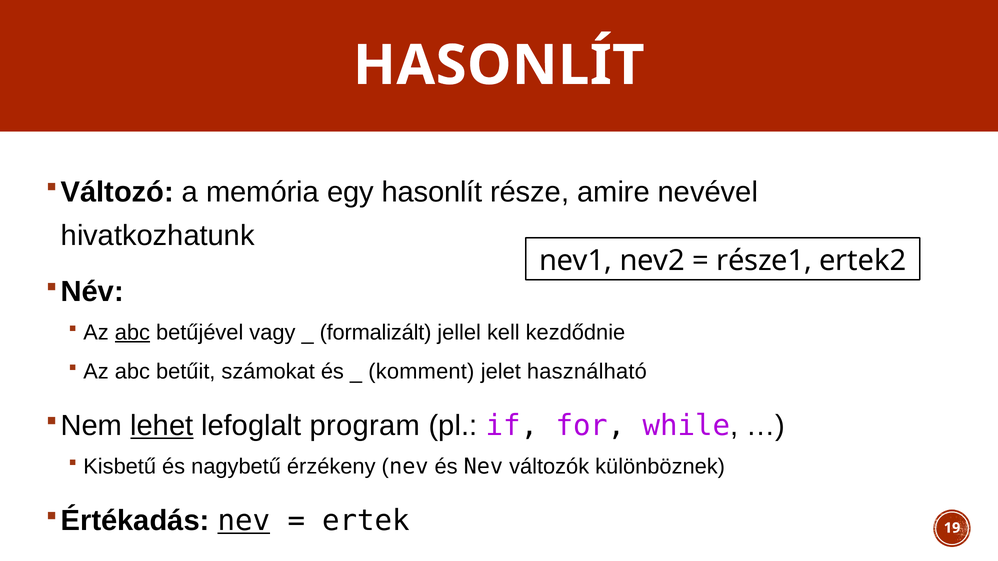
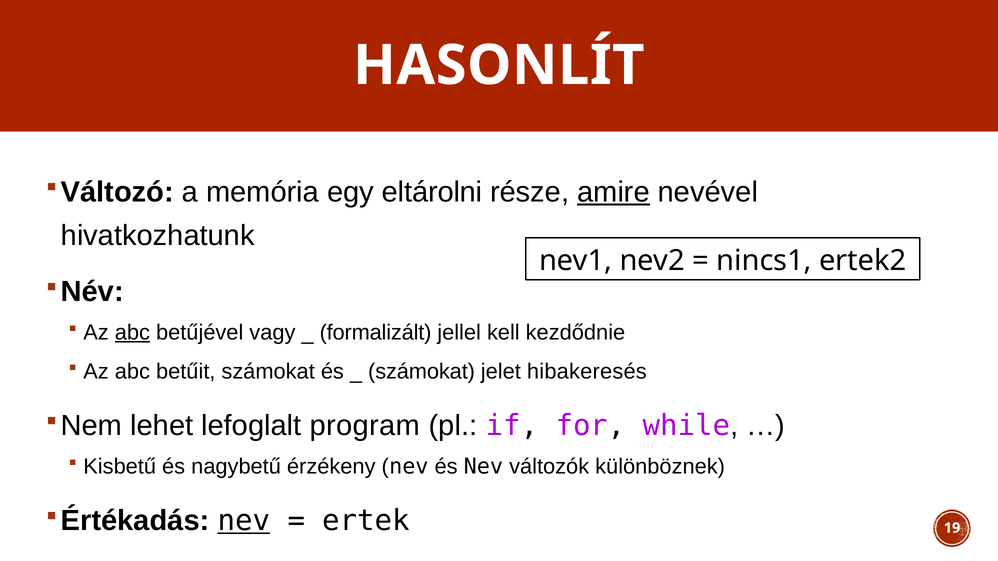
egy hasonlít: hasonlít -> eltárolni
amire underline: none -> present
része1: része1 -> nincs1
komment at (421, 372): komment -> számokat
használható: használható -> hibakeresés
lehet underline: present -> none
